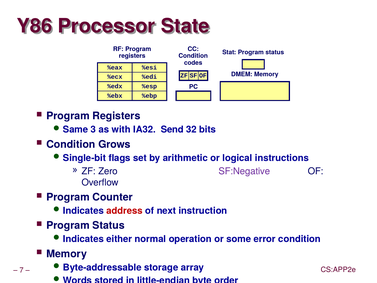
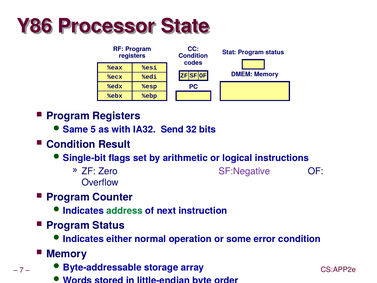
3: 3 -> 5
Grows: Grows -> Result
address colour: red -> green
